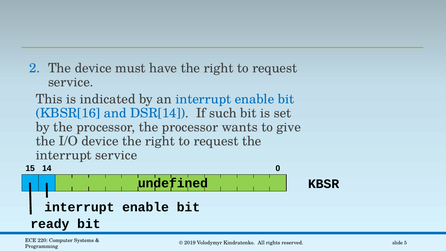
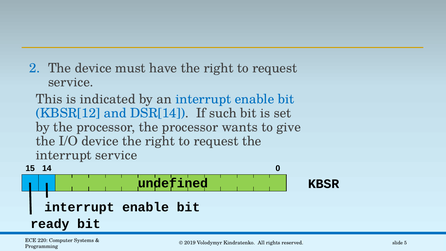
KBSR[16: KBSR[16 -> KBSR[12
